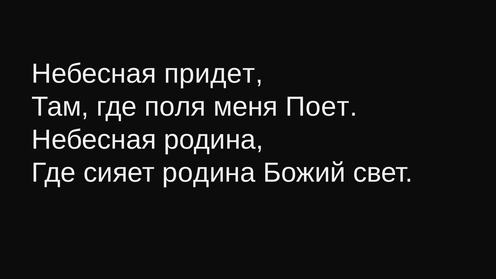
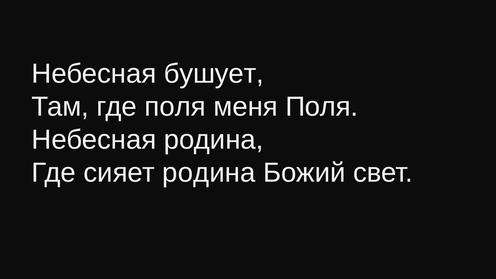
придет: придет -> бушует
меня Поет: Поет -> Поля
